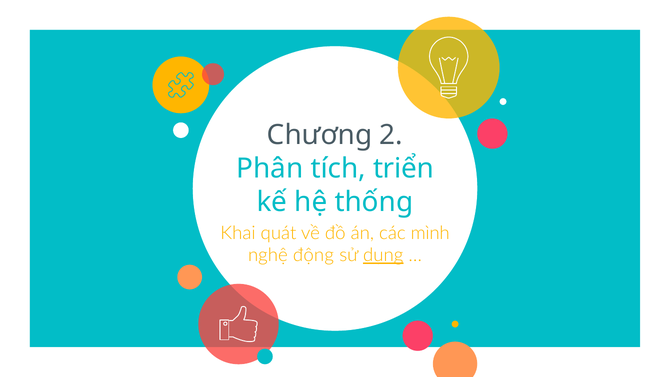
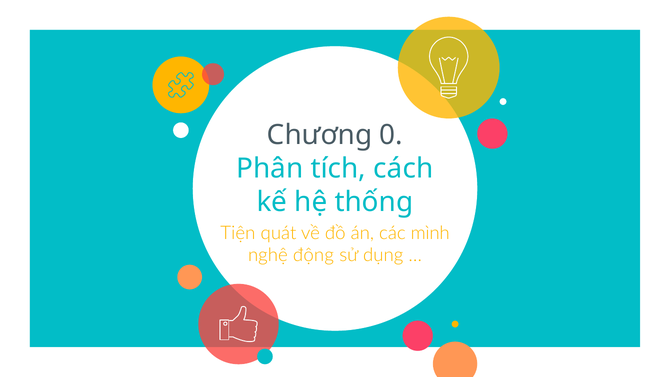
2: 2 -> 0
triển: triển -> cách
Khai: Khai -> Tiện
dụng underline: present -> none
